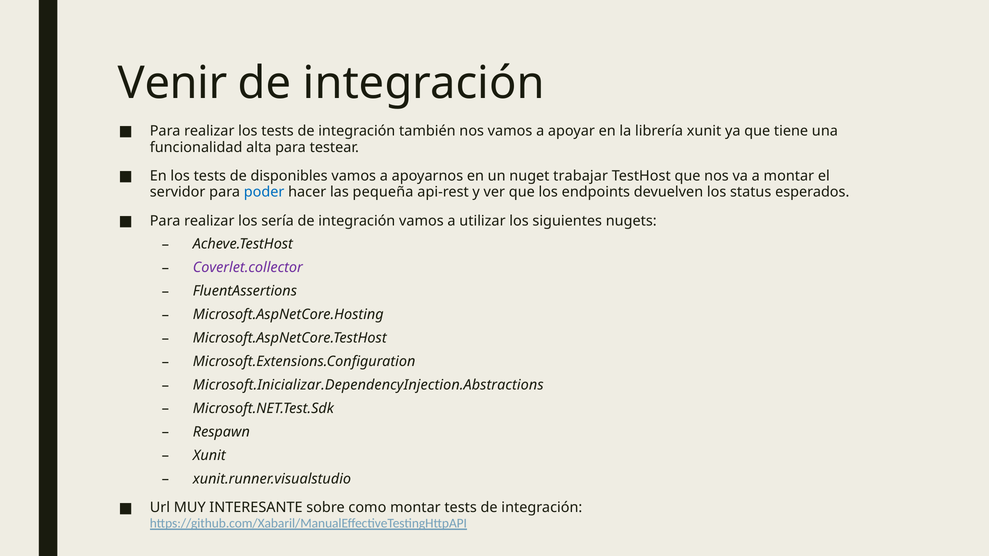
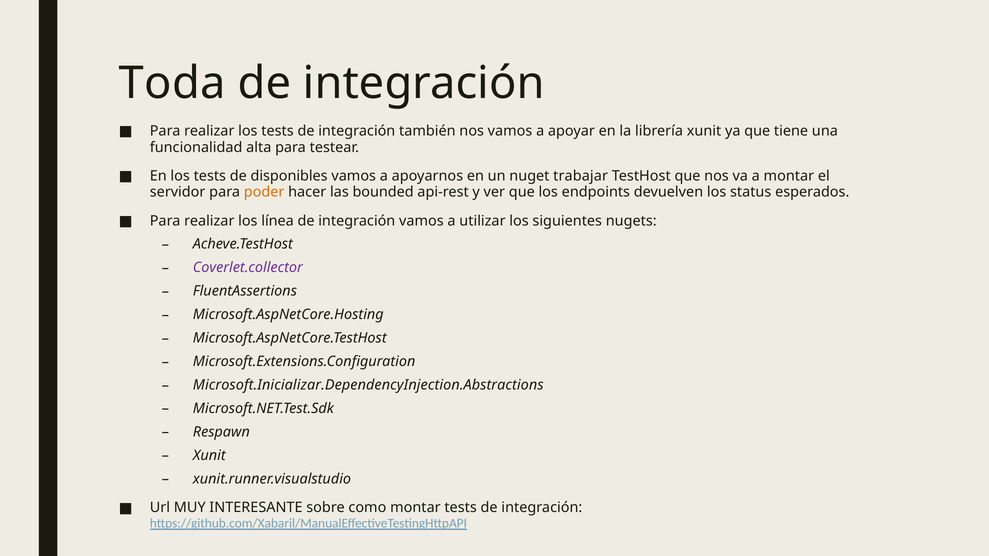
Venir: Venir -> Toda
poder colour: blue -> orange
pequeña: pequeña -> bounded
sería: sería -> línea
